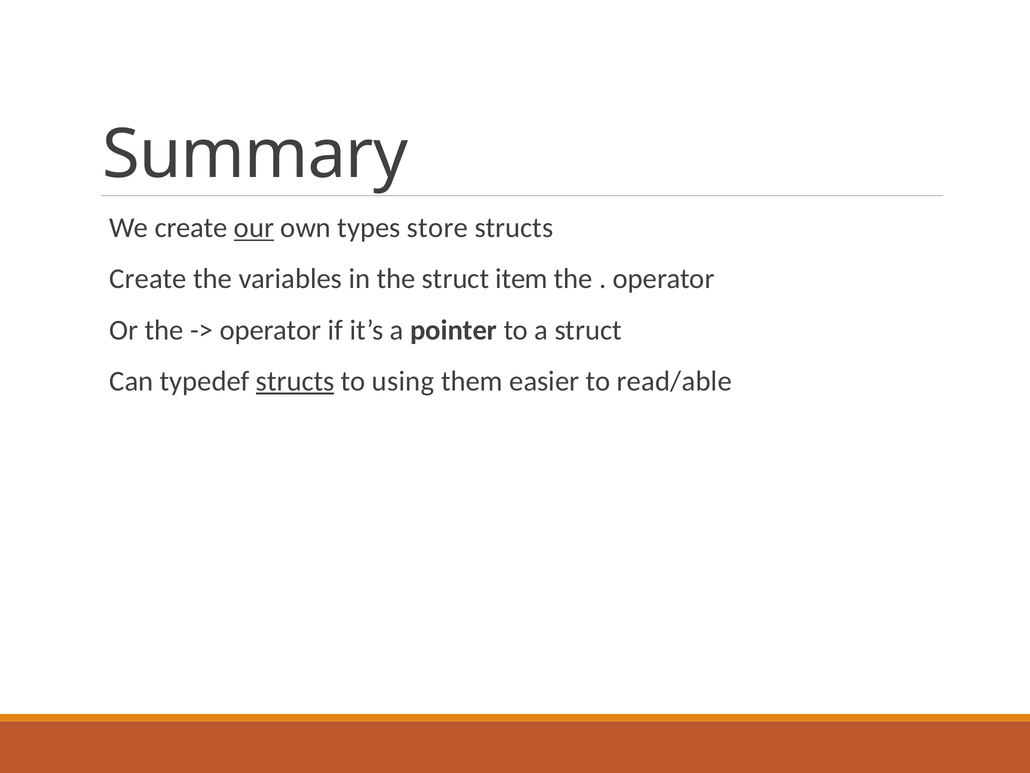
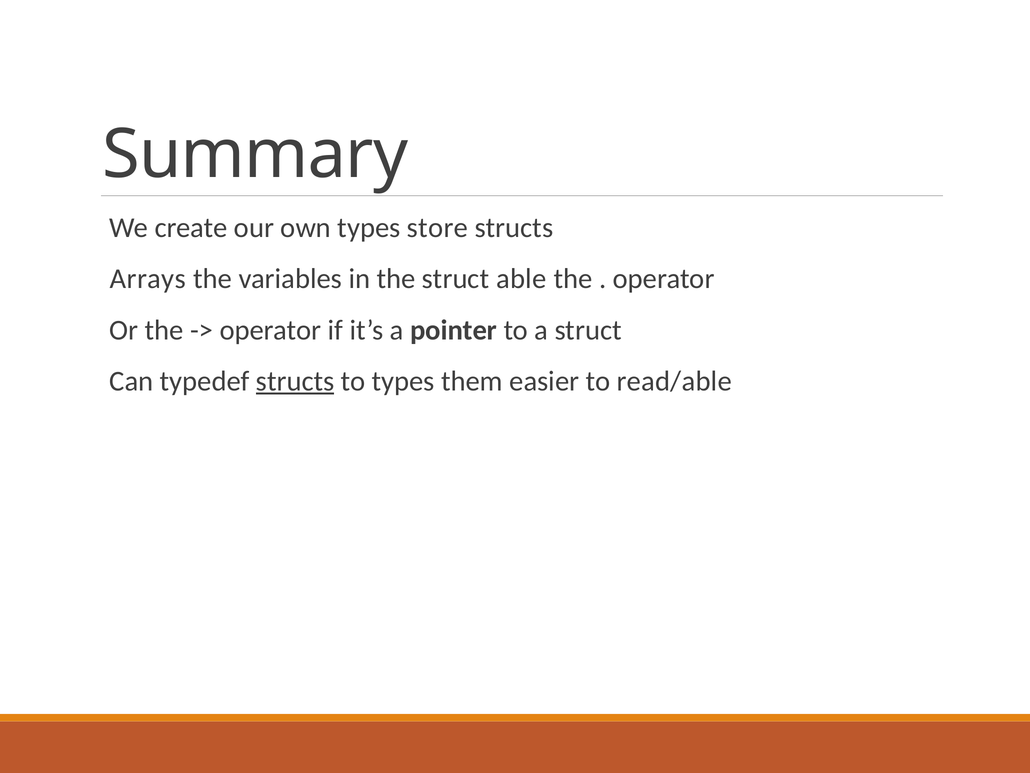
our underline: present -> none
Create at (148, 279): Create -> Arrays
item: item -> able
to using: using -> types
